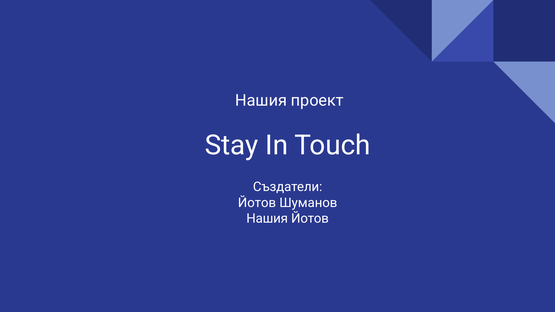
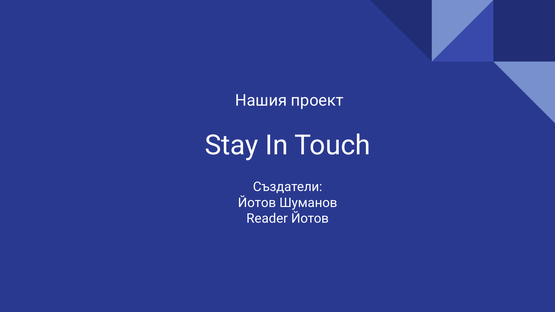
Нашия at (267, 219): Нашия -> Reader
